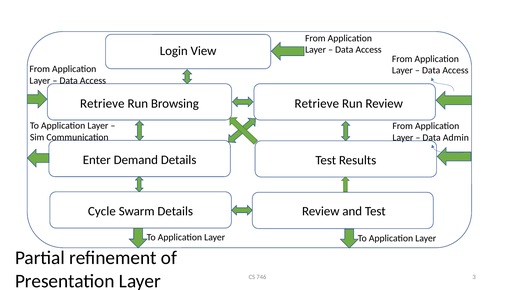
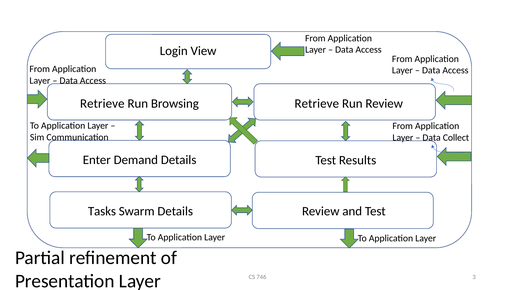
Admin: Admin -> Collect
Cycle: Cycle -> Tasks
